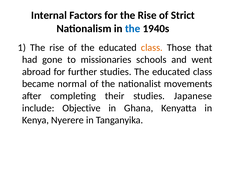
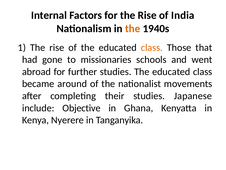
Strict: Strict -> India
the at (133, 28) colour: blue -> orange
normal: normal -> around
